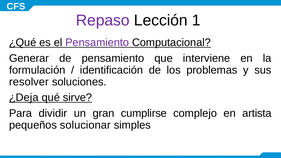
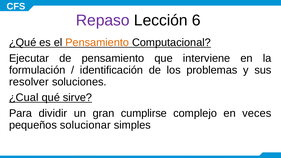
1: 1 -> 6
Pensamiento at (97, 43) colour: purple -> orange
Generar: Generar -> Ejecutar
¿Deja: ¿Deja -> ¿Cual
artista: artista -> veces
